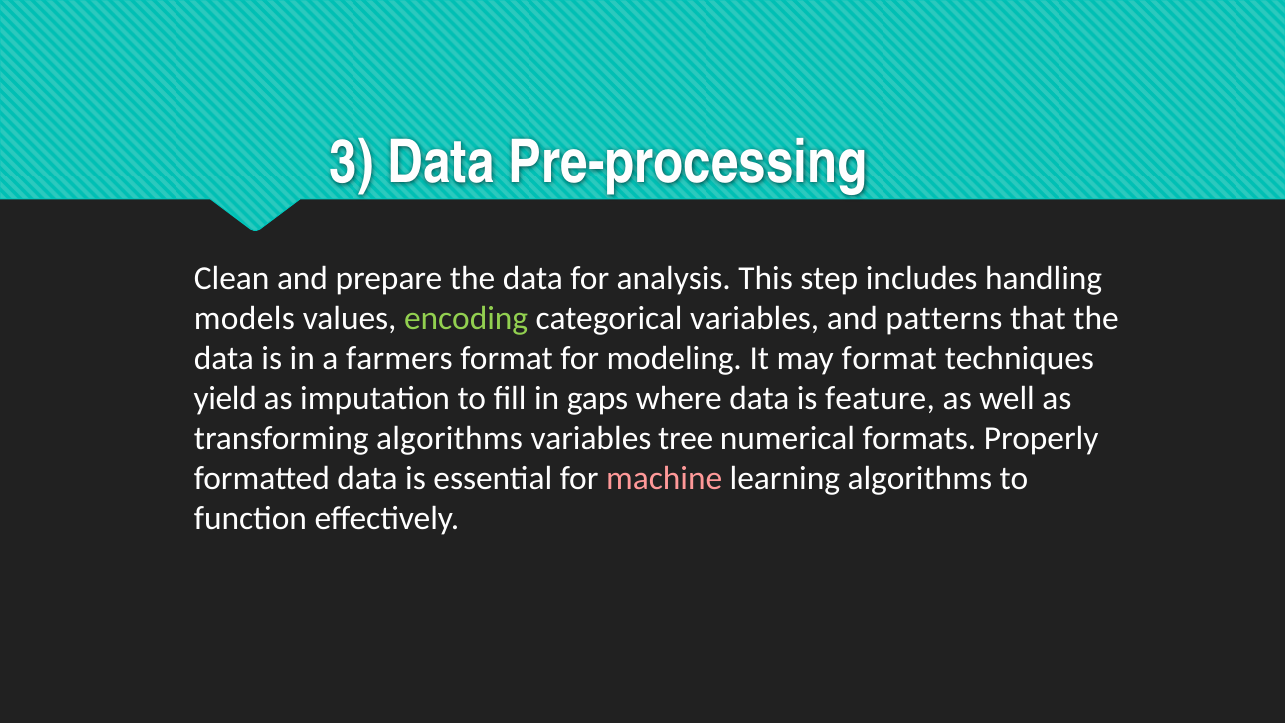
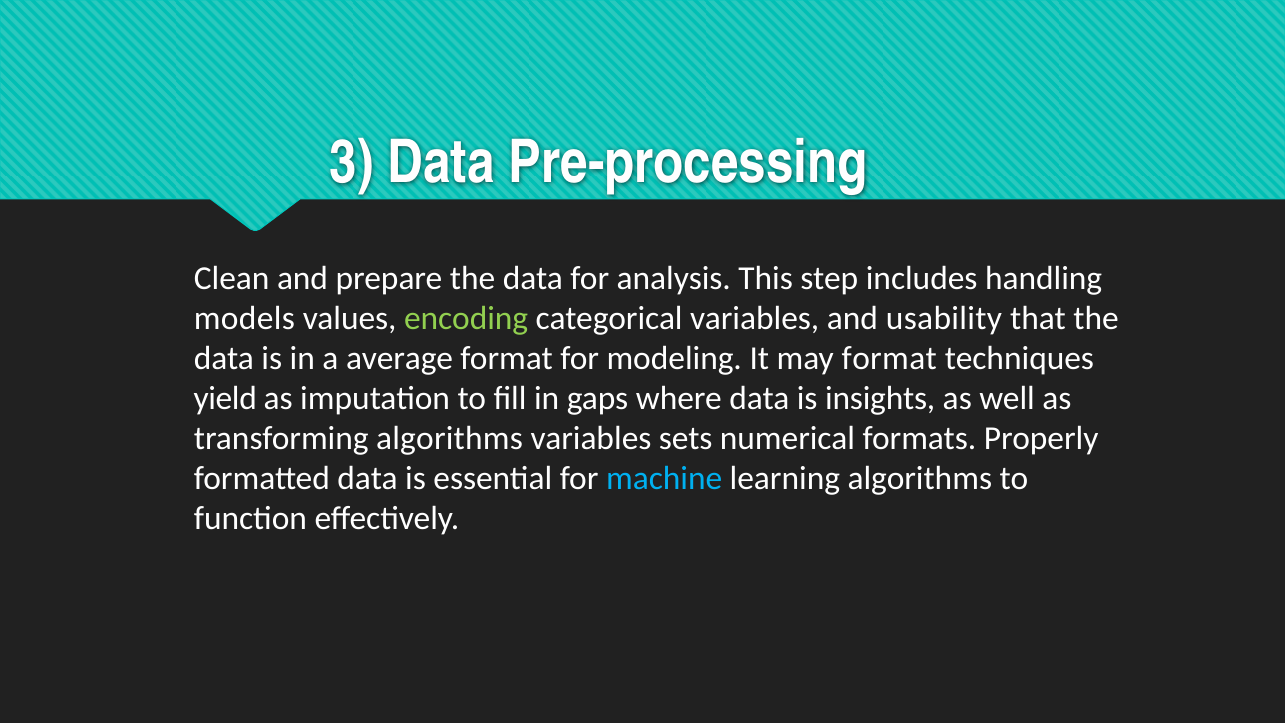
patterns: patterns -> usability
farmers: farmers -> average
feature: feature -> insights
tree: tree -> sets
machine colour: pink -> light blue
